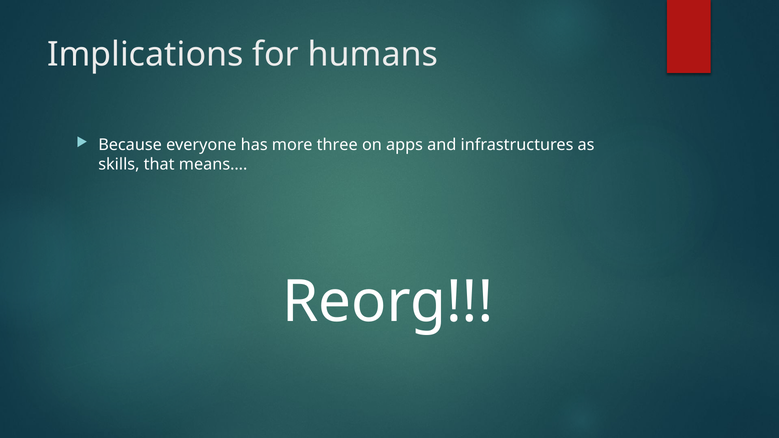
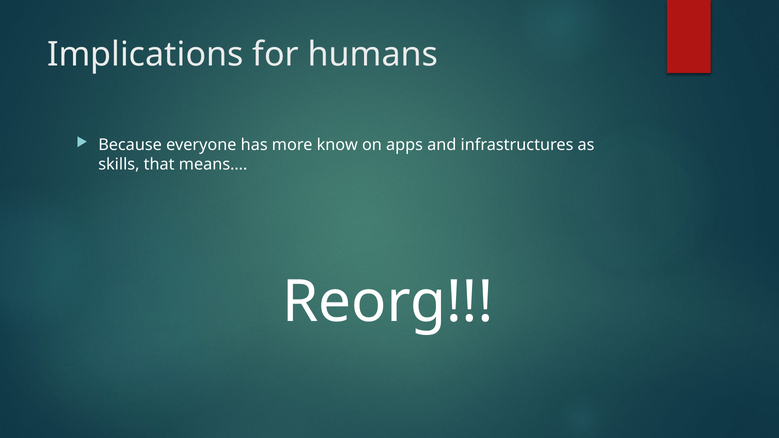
three: three -> know
